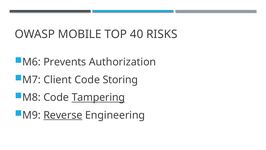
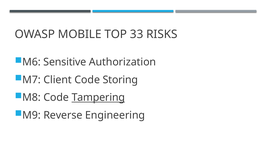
40: 40 -> 33
Prevents: Prevents -> Sensitive
Reverse underline: present -> none
